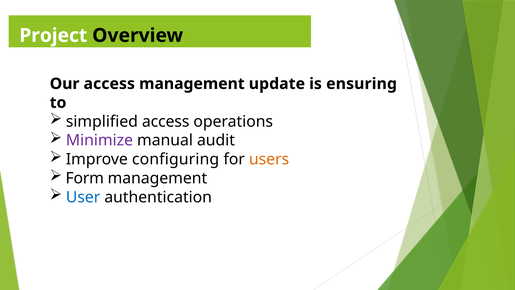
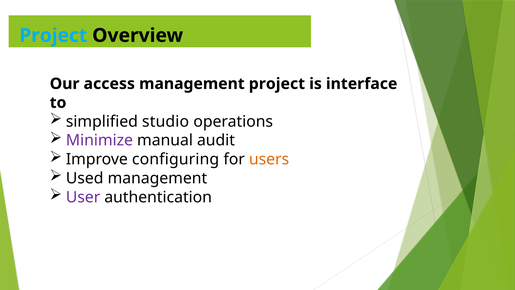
Project at (53, 35) colour: white -> light blue
management update: update -> project
ensuring: ensuring -> interface
simplified access: access -> studio
Form: Form -> Used
User colour: blue -> purple
